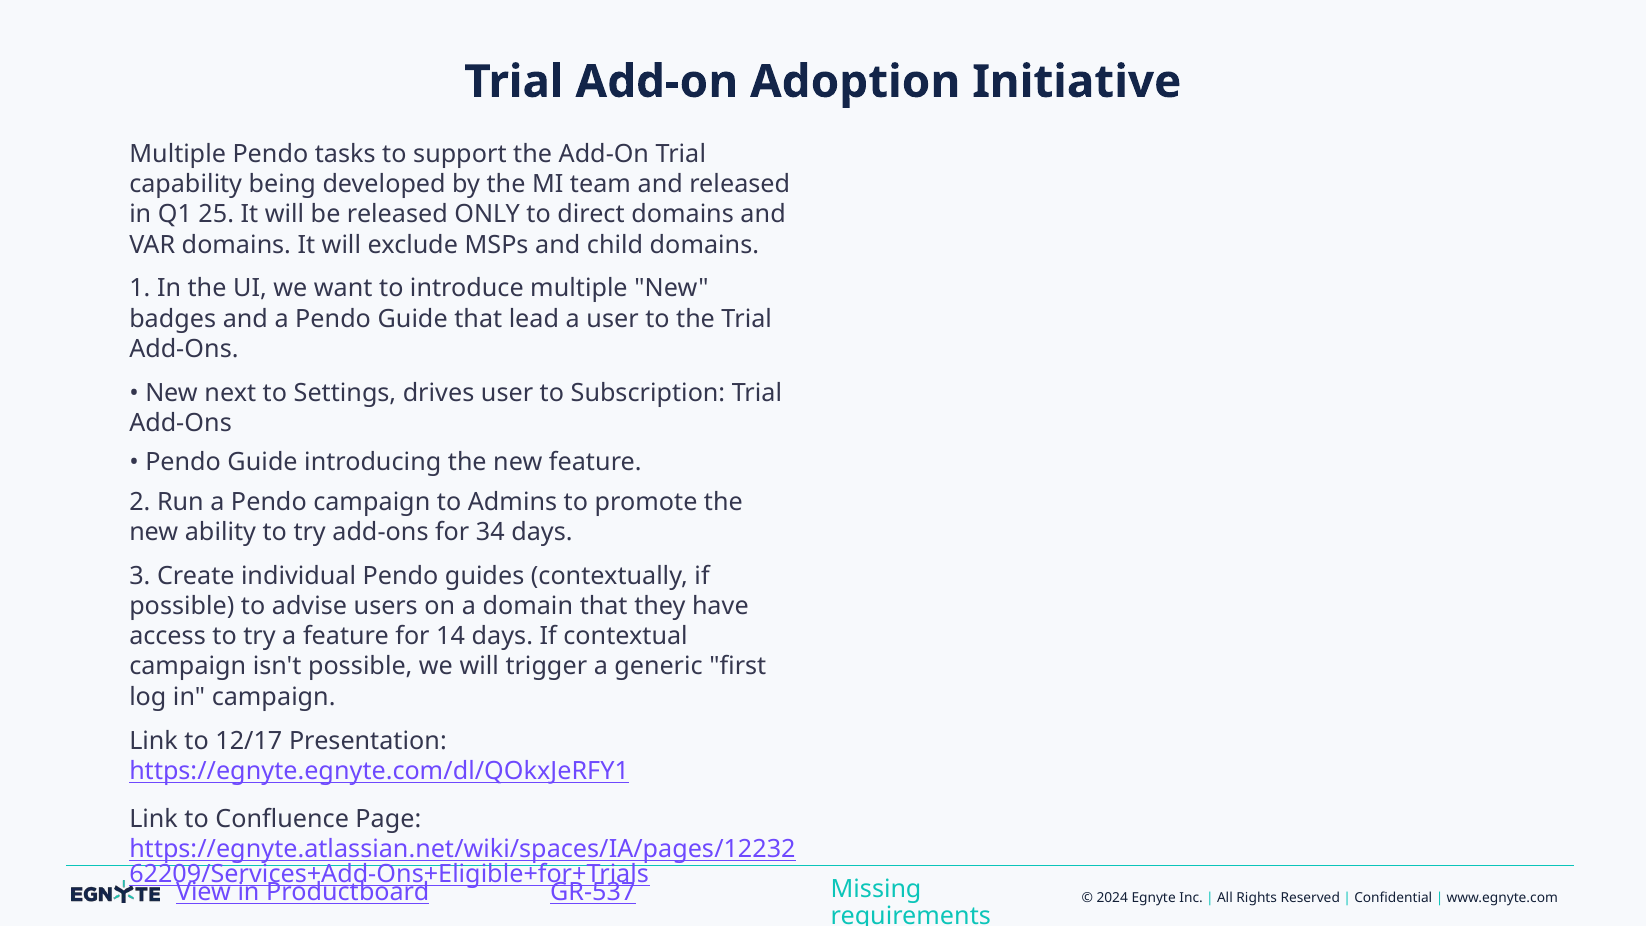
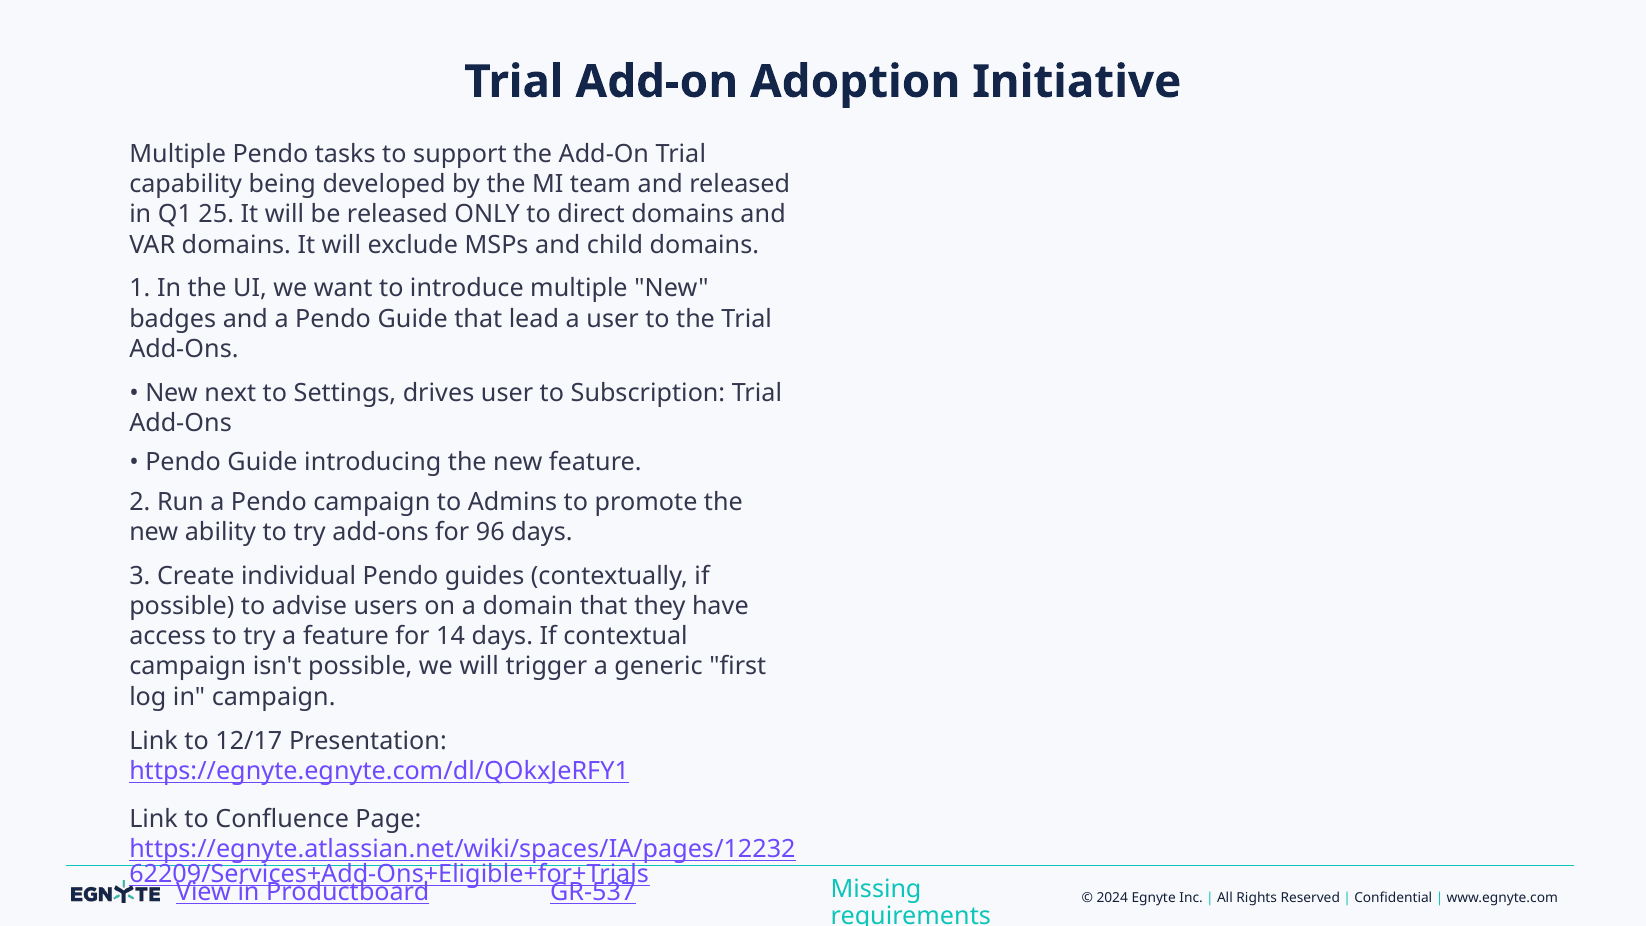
34: 34 -> 96
